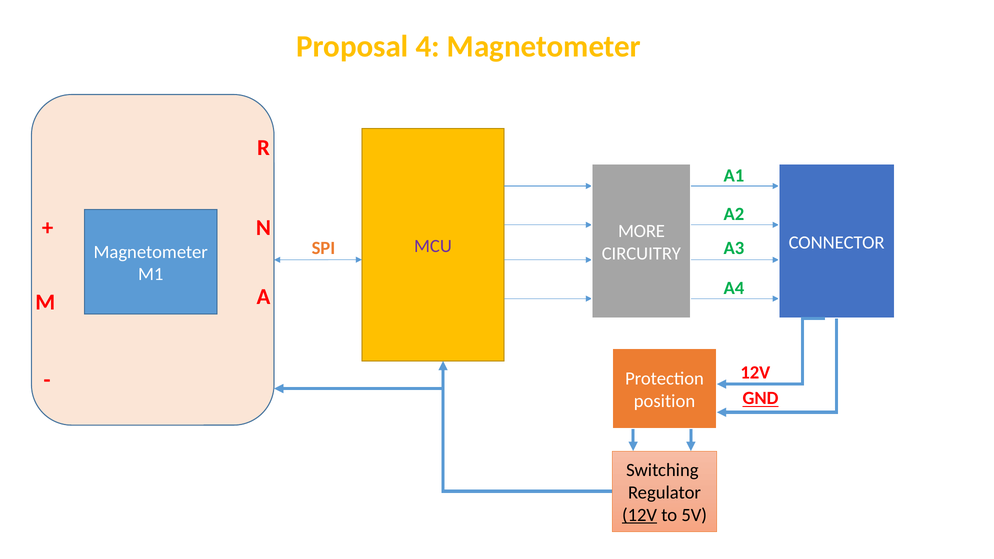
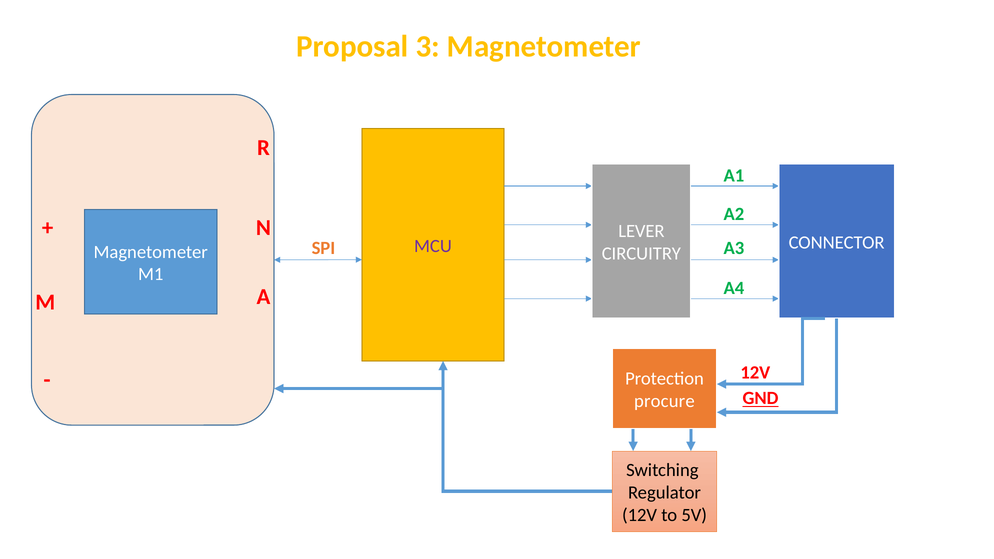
4: 4 -> 3
MORE: MORE -> LEVER
position: position -> procure
12V at (640, 515) underline: present -> none
